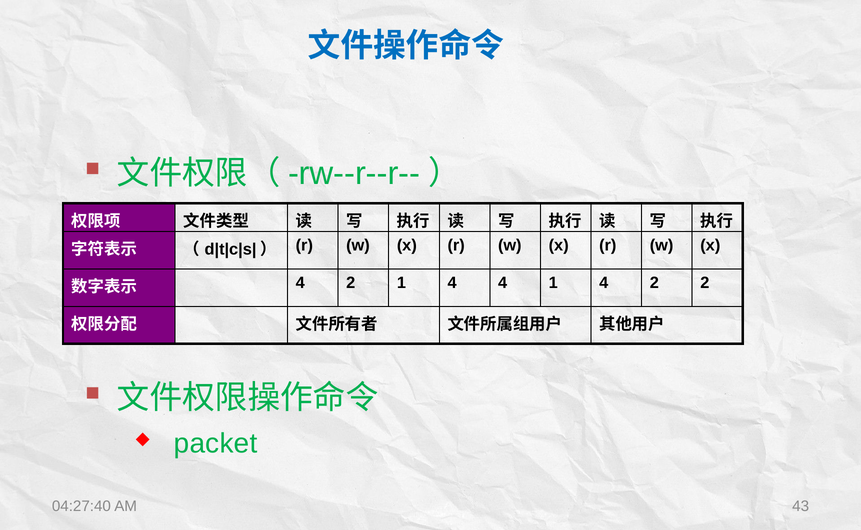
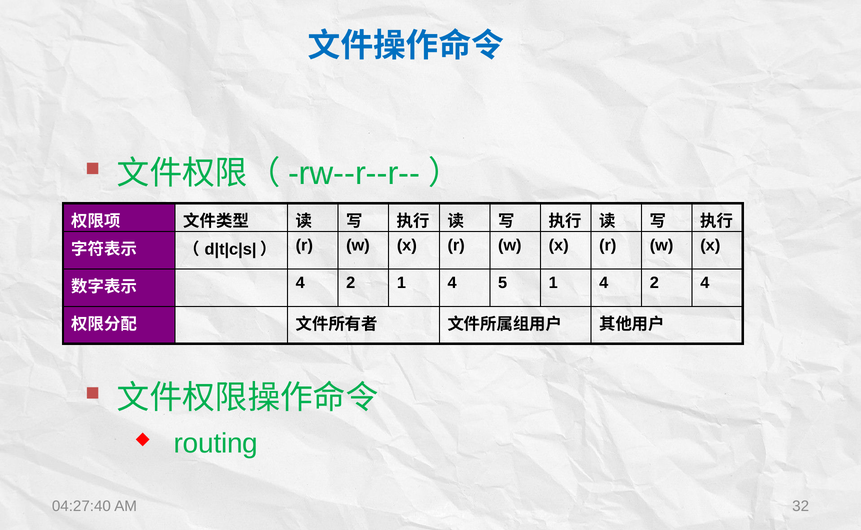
4 4: 4 -> 5
2 2: 2 -> 4
packet: packet -> routing
43: 43 -> 32
